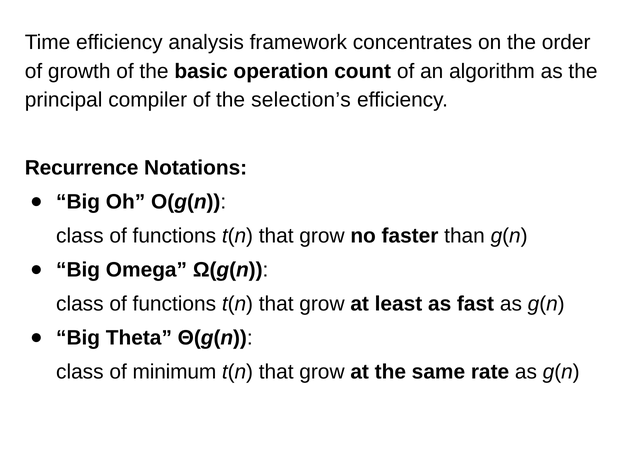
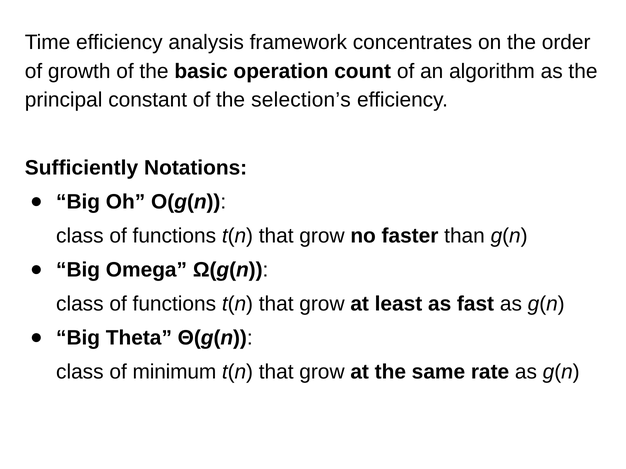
compiler: compiler -> constant
Recurrence: Recurrence -> Sufficiently
